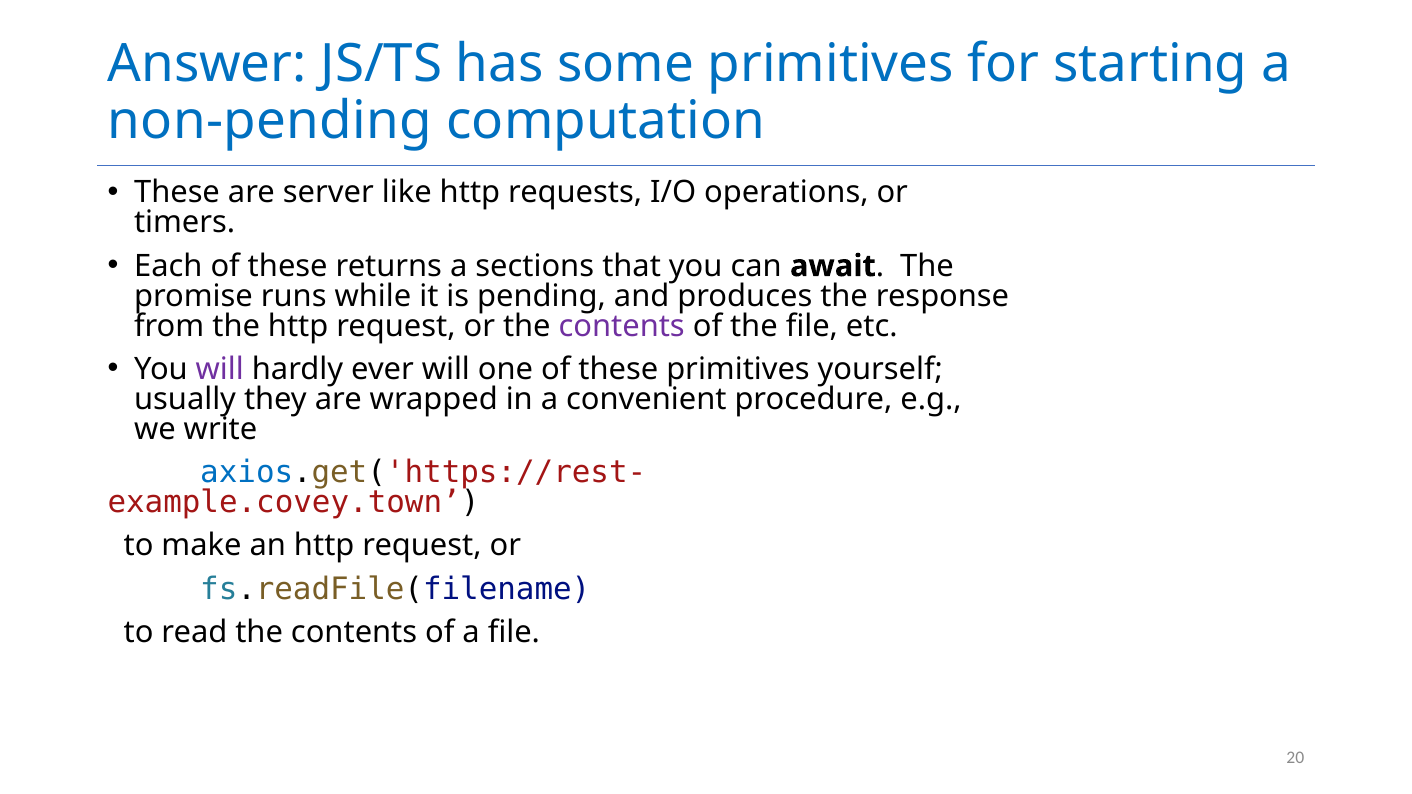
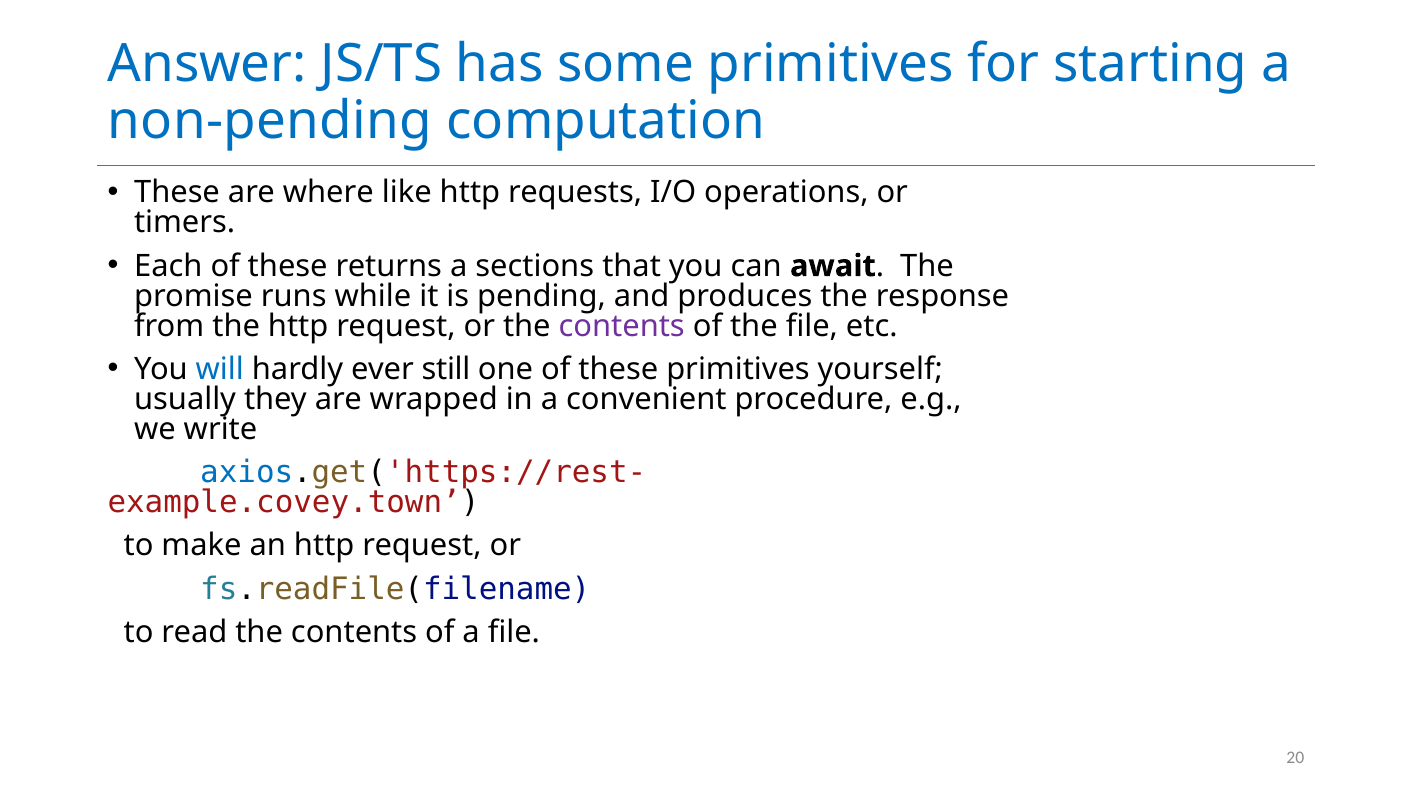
server: server -> where
will at (220, 369) colour: purple -> blue
ever will: will -> still
